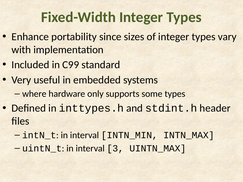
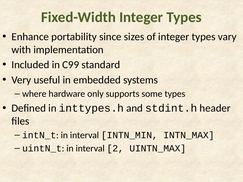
3: 3 -> 2
